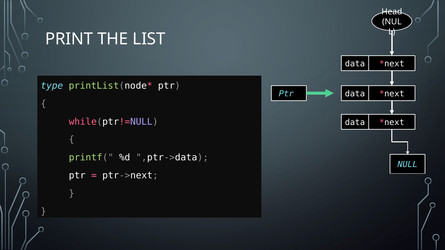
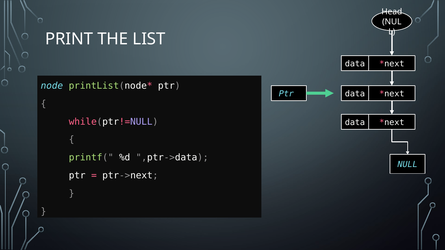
type: type -> node
